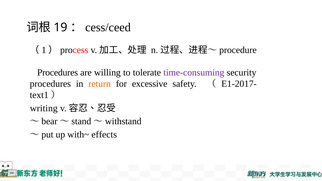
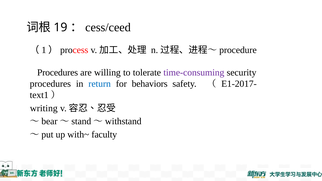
return colour: orange -> blue
excessive: excessive -> behaviors
effects: effects -> faculty
